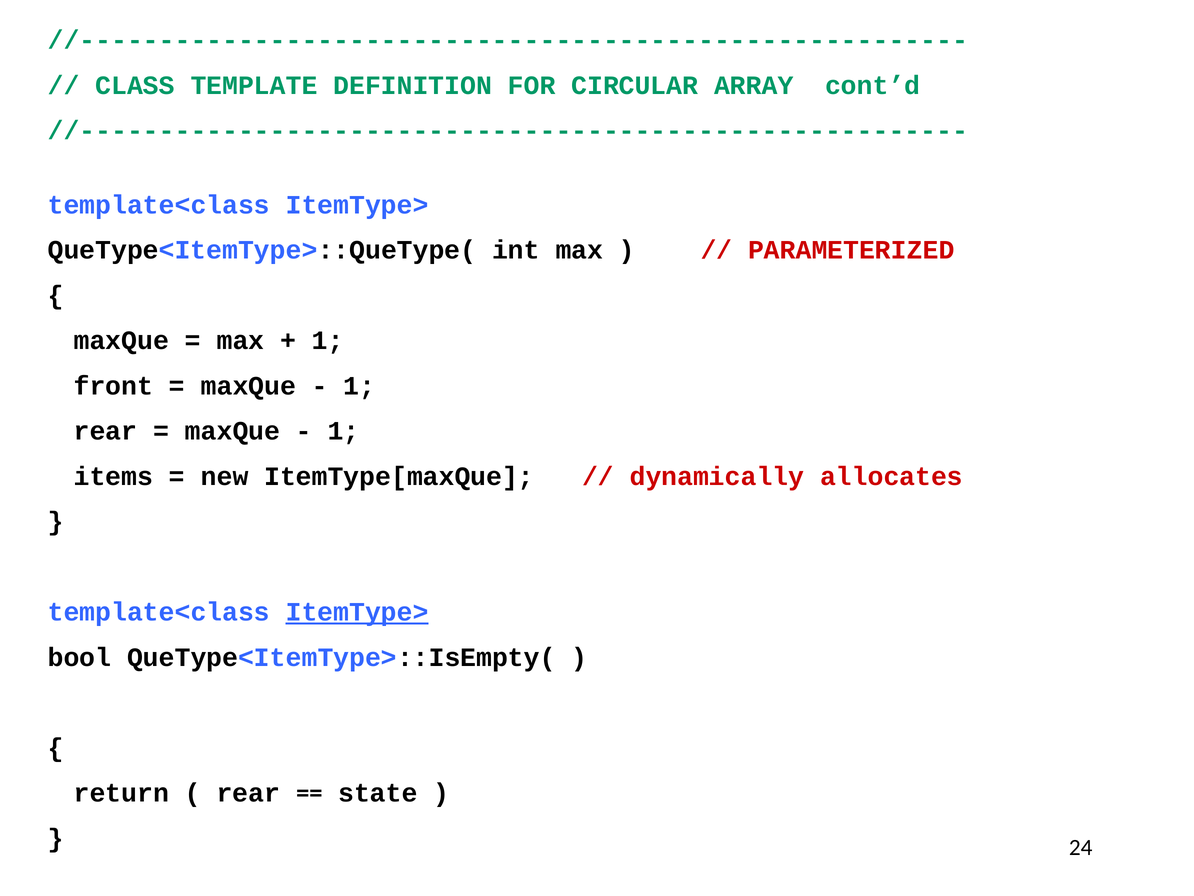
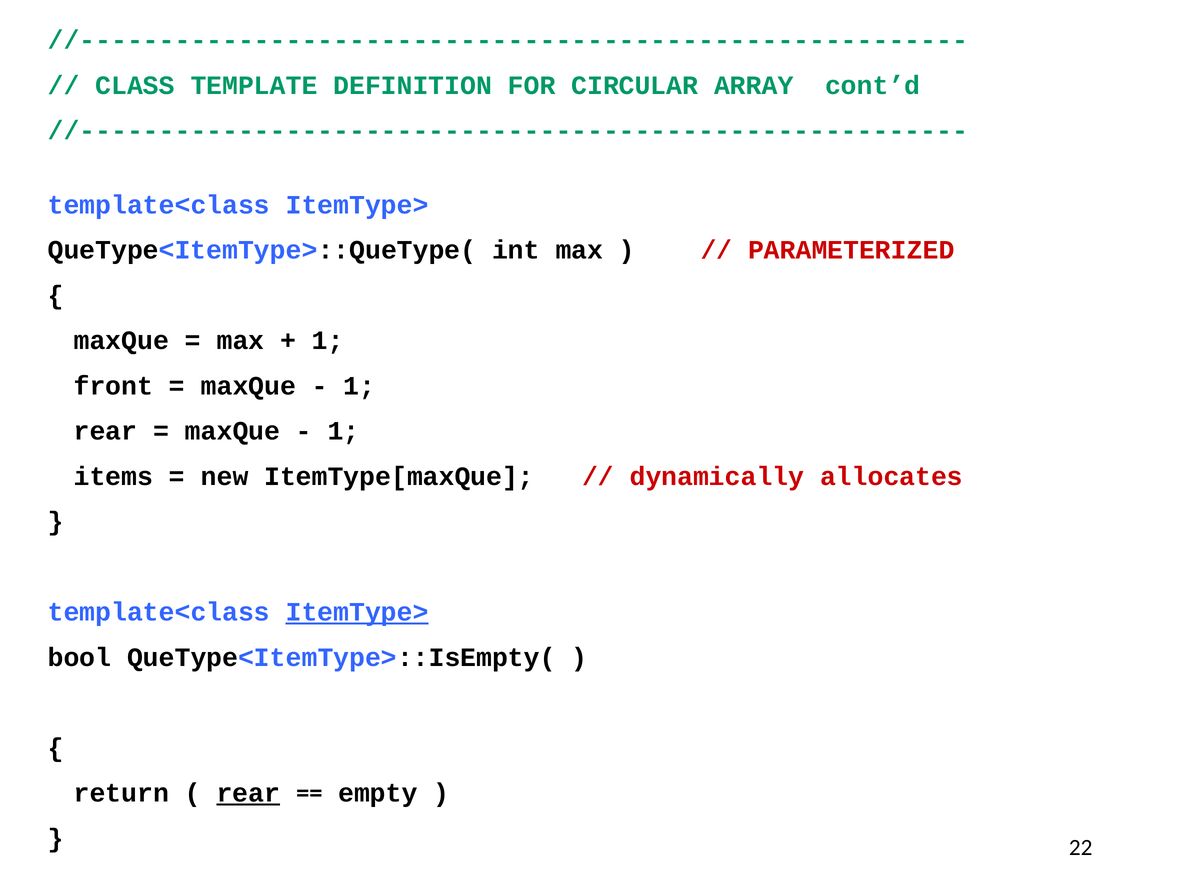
rear at (248, 793) underline: none -> present
state: state -> empty
24: 24 -> 22
